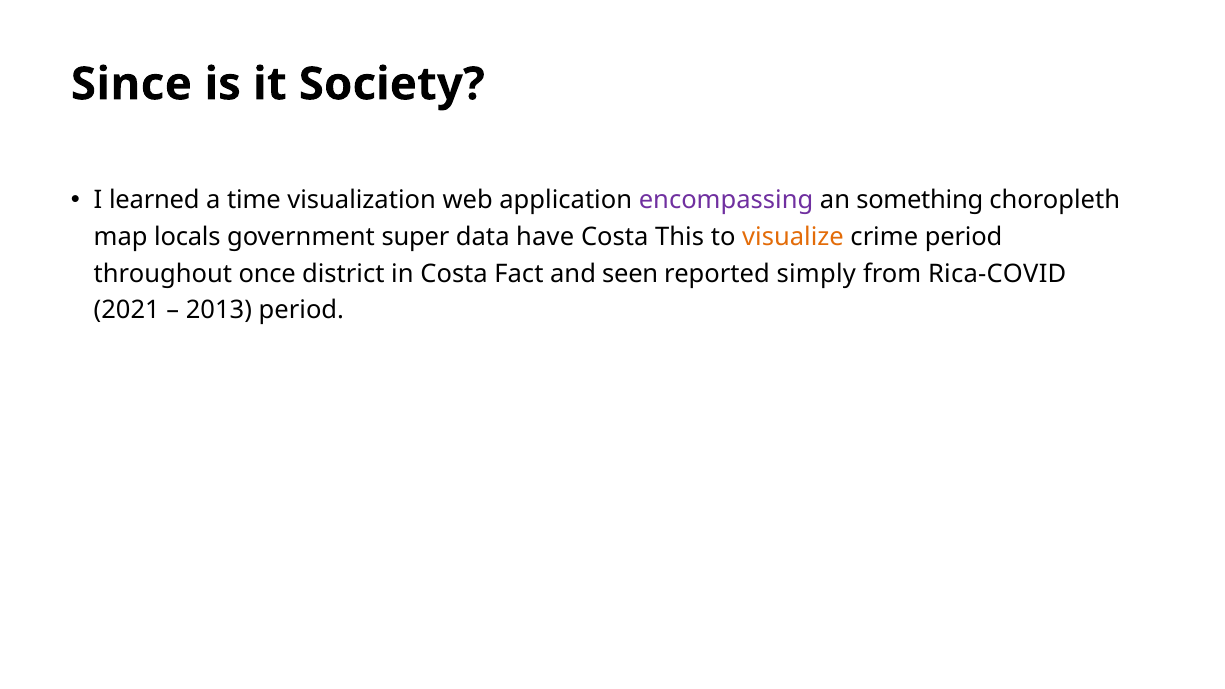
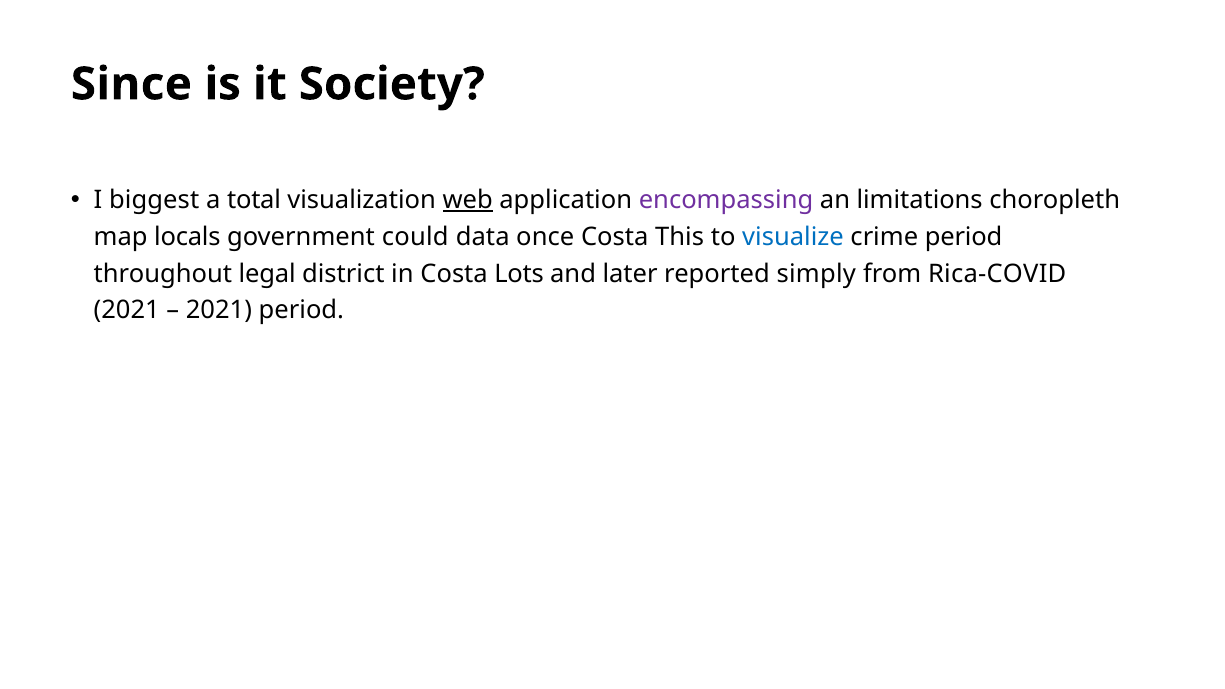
learned: learned -> biggest
time: time -> total
web underline: none -> present
something: something -> limitations
super: super -> could
have: have -> once
visualize colour: orange -> blue
once: once -> legal
Fact: Fact -> Lots
seen: seen -> later
2013 at (219, 310): 2013 -> 2021
